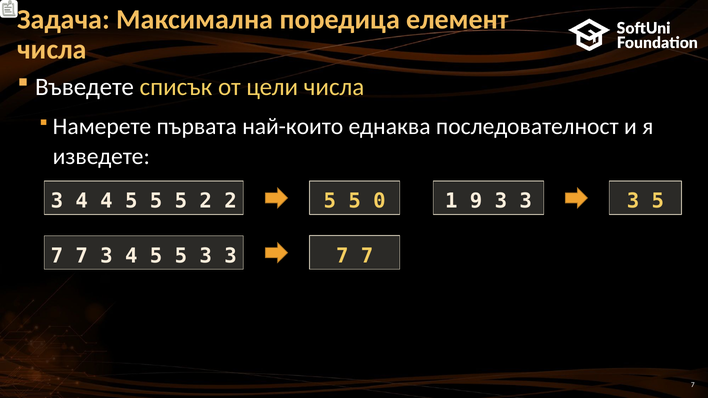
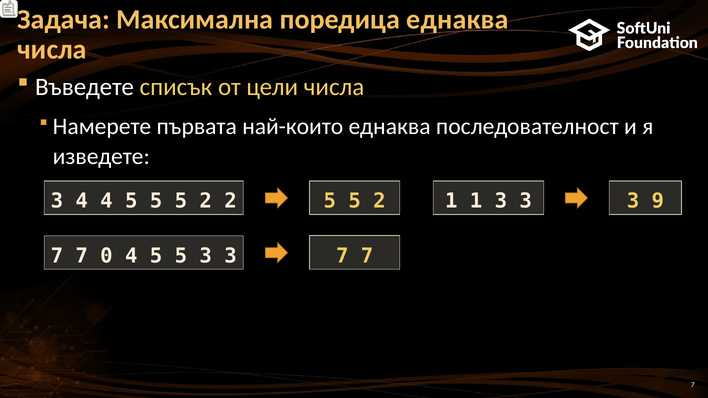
поредица елемент: елемент -> еднаква
2 5 5 0: 0 -> 2
1 9: 9 -> 1
3 5: 5 -> 9
7 3: 3 -> 0
